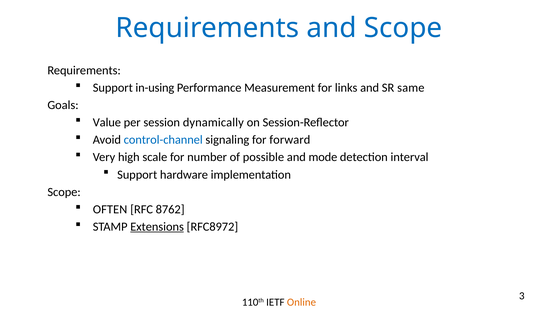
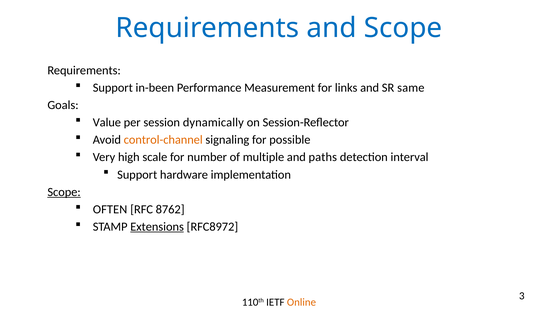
in-using: in-using -> in-been
control-channel colour: blue -> orange
forward: forward -> possible
possible: possible -> multiple
mode: mode -> paths
Scope at (64, 192) underline: none -> present
